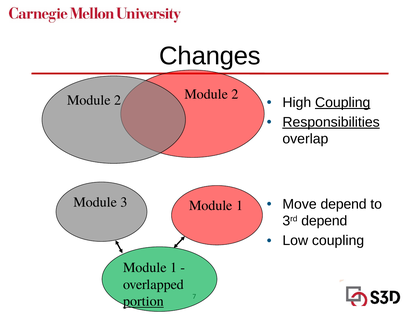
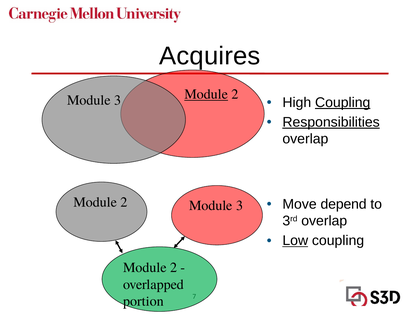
Changes: Changes -> Acquires
Module at (206, 94) underline: none -> present
2 at (118, 100): 2 -> 3
3 at (124, 202): 3 -> 2
1 at (240, 206): 1 -> 3
3rd depend: depend -> overlap
Low underline: none -> present
1 at (174, 268): 1 -> 2
portion underline: present -> none
